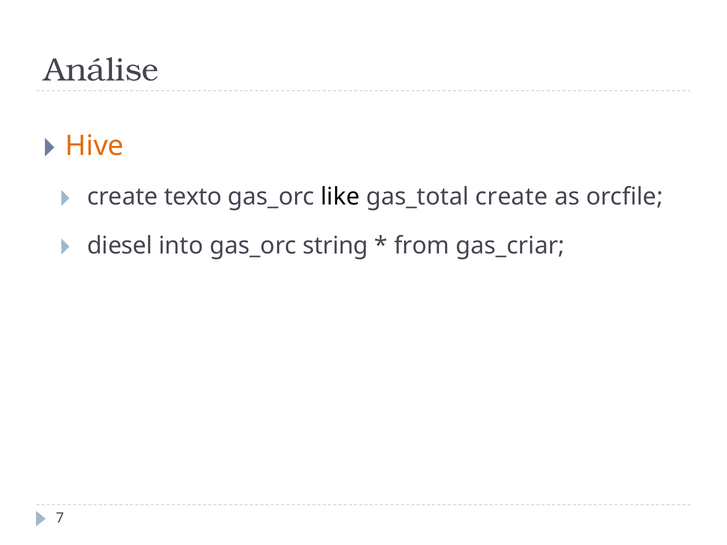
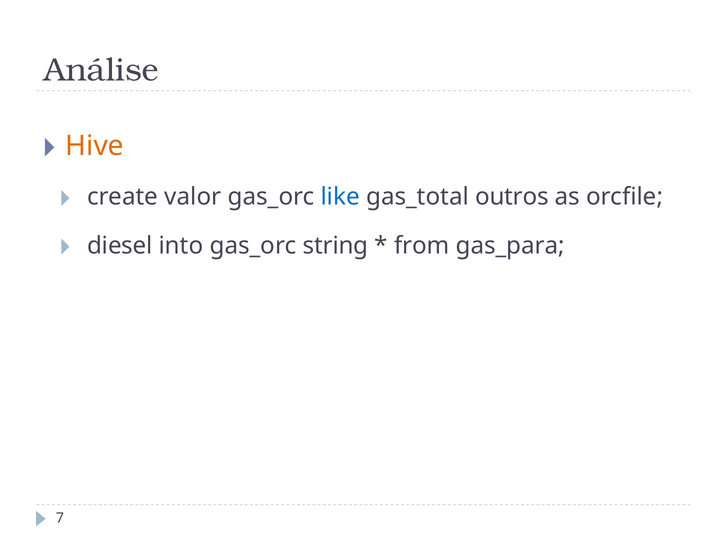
texto: texto -> valor
like colour: black -> blue
gas_total create: create -> outros
gas_criar: gas_criar -> gas_para
